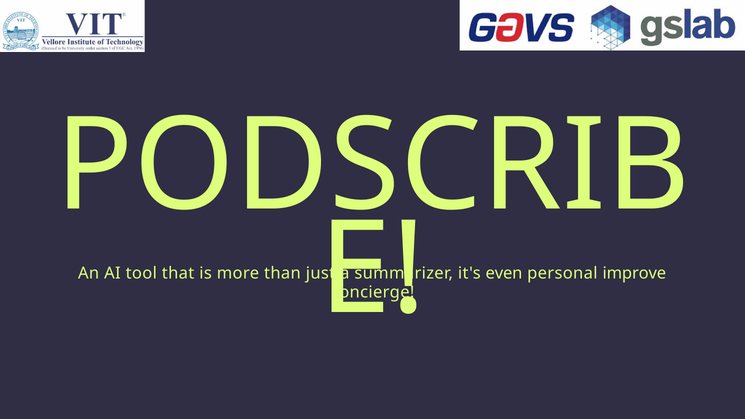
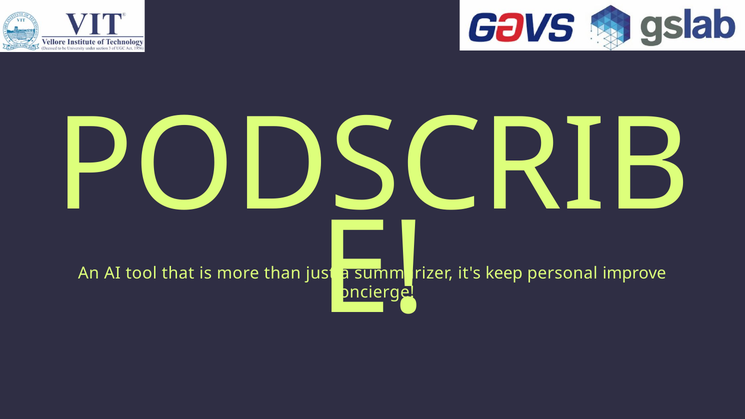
even: even -> keep
